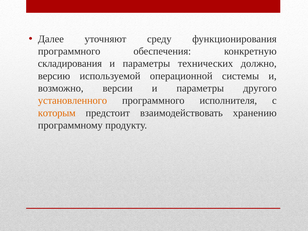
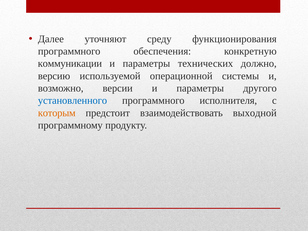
складирования: складирования -> коммуникации
установленного colour: orange -> blue
хранению: хранению -> выходной
